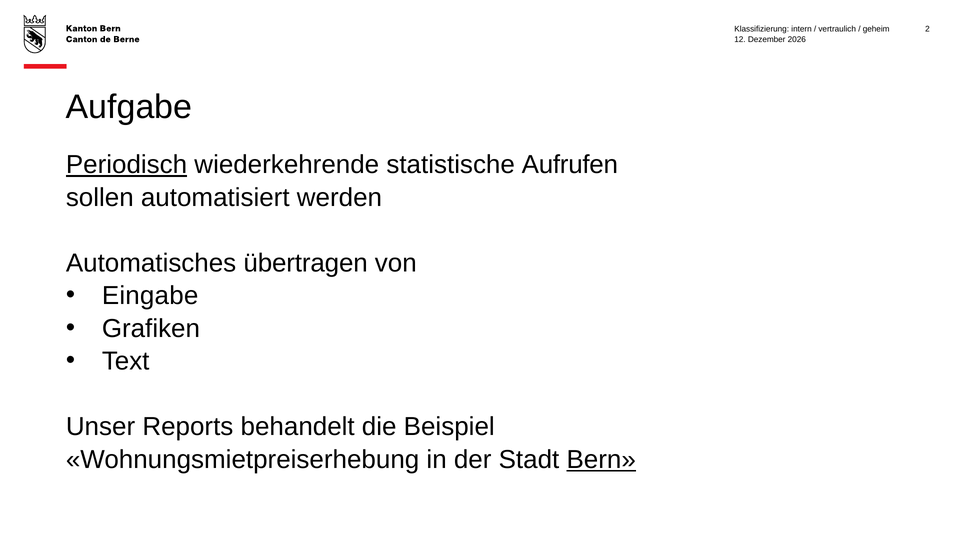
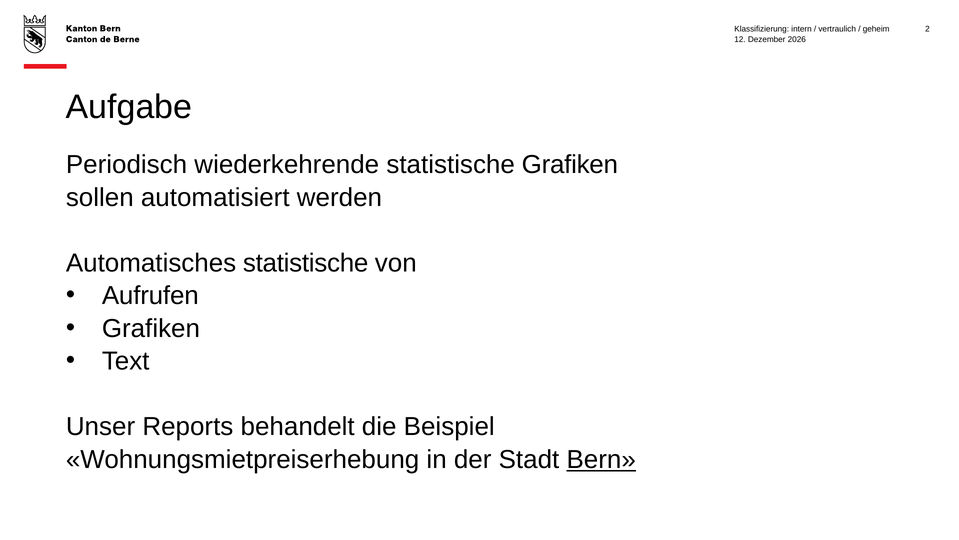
Periodisch underline: present -> none
statistische Aufrufen: Aufrufen -> Grafiken
Automatisches übertragen: übertragen -> statistische
Eingabe: Eingabe -> Aufrufen
